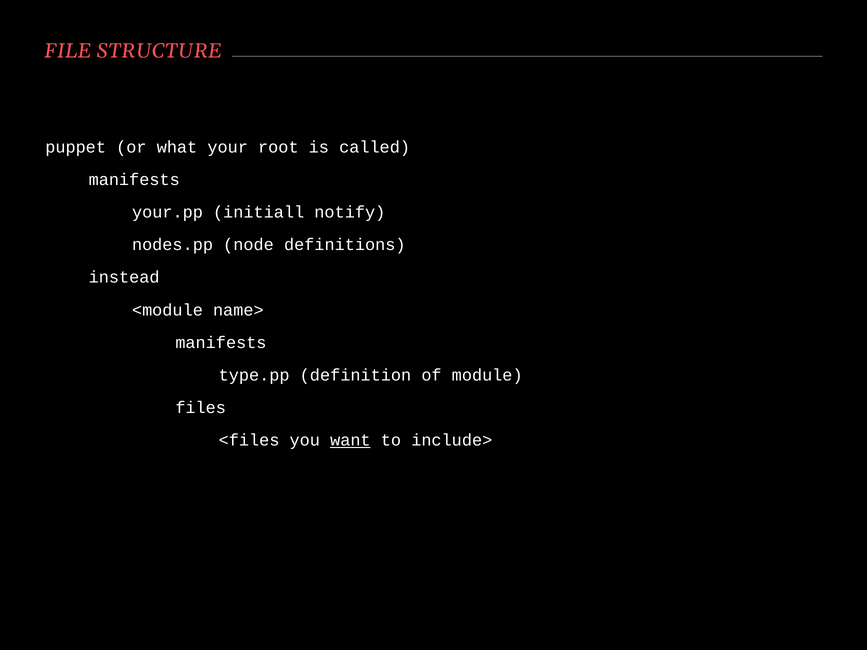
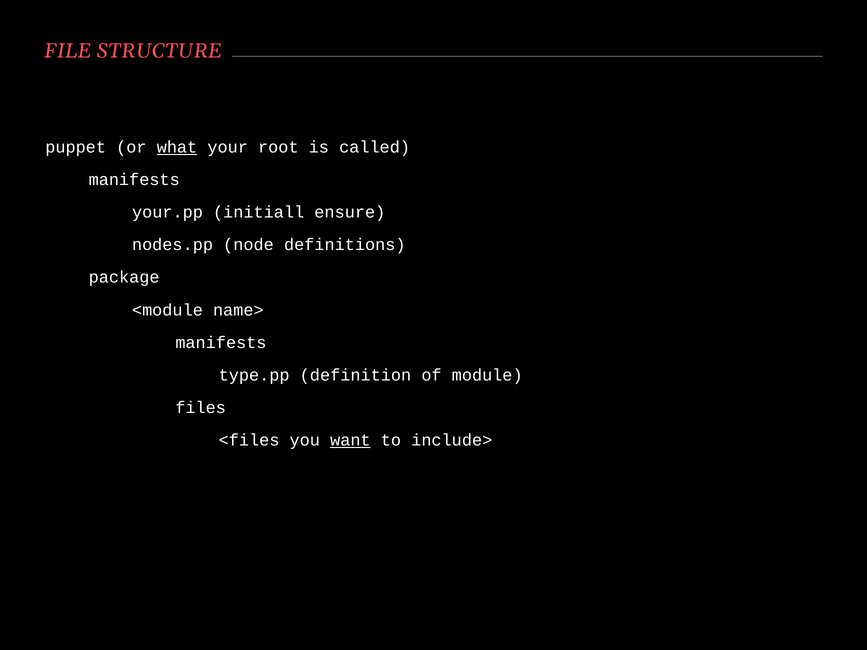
what underline: none -> present
notify: notify -> ensure
instead: instead -> package
